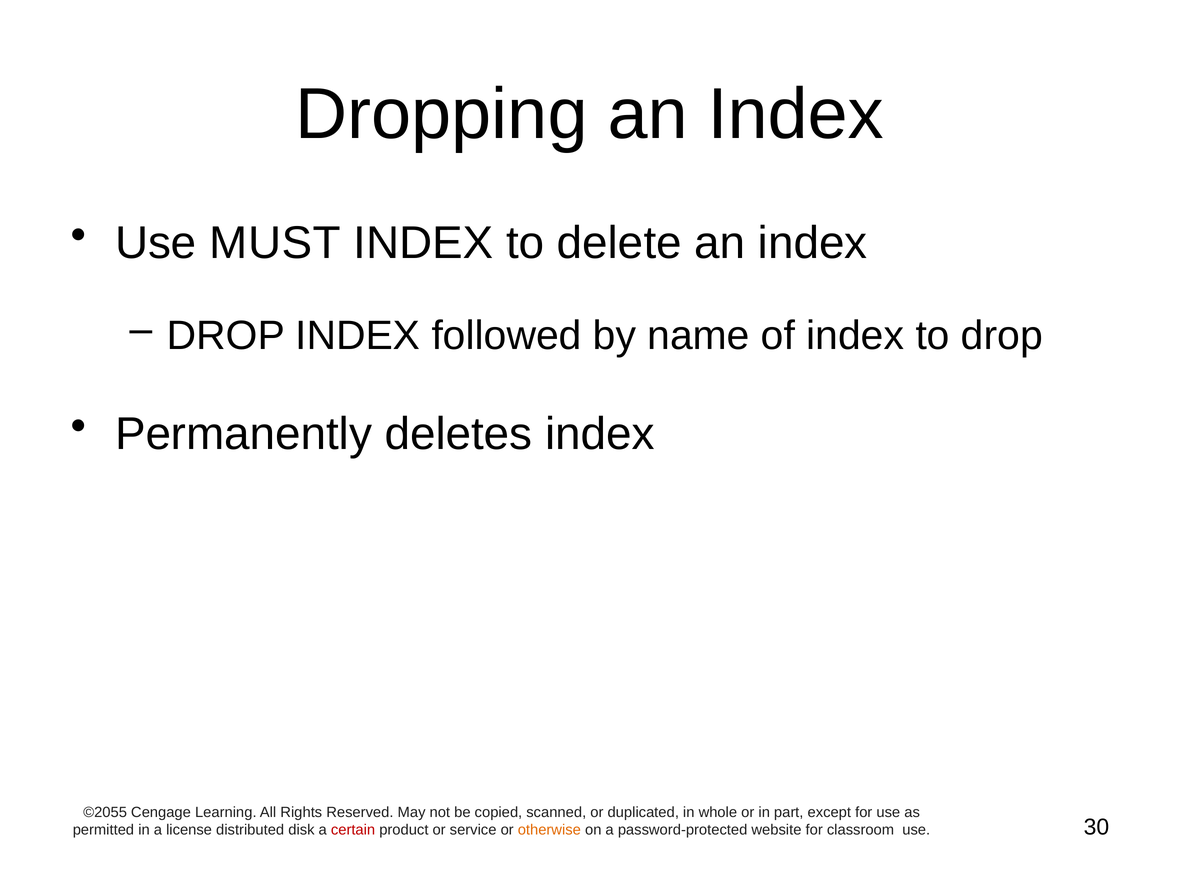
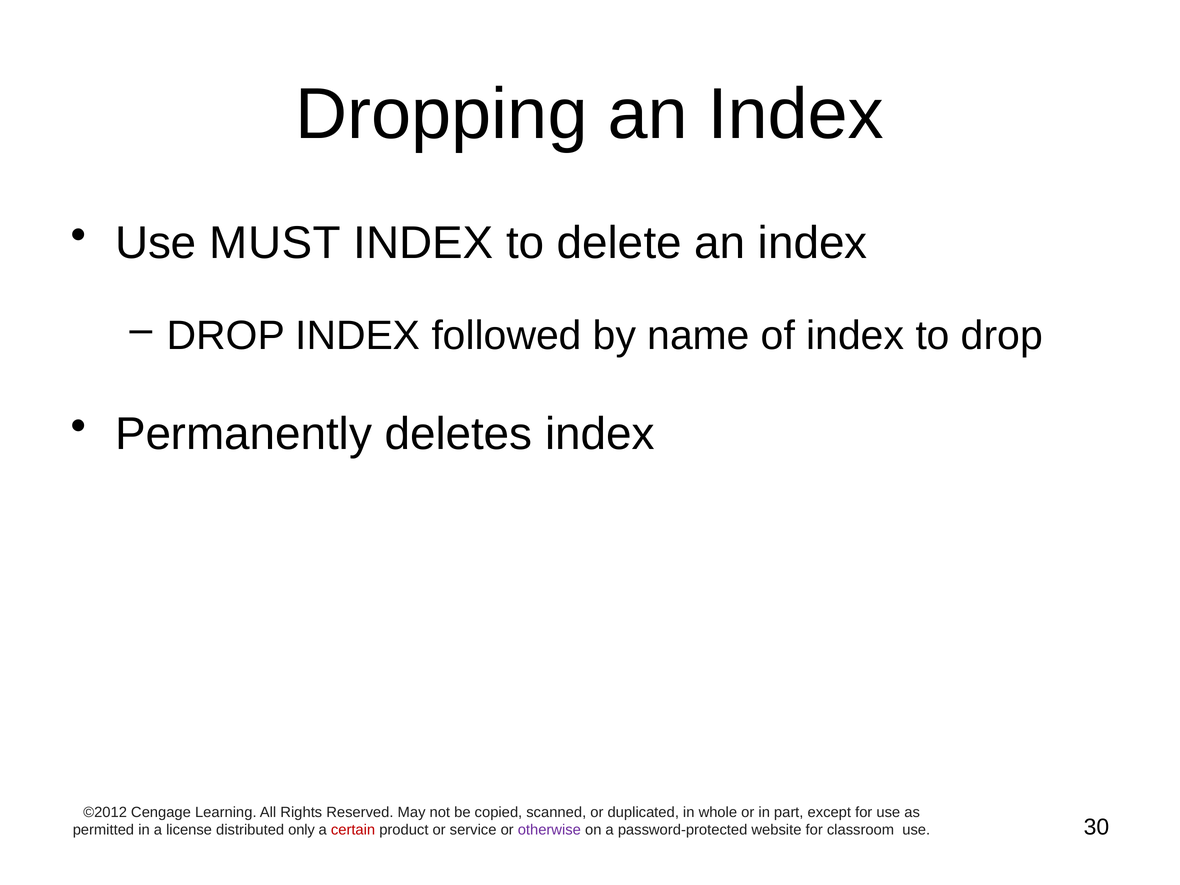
©2055: ©2055 -> ©2012
disk: disk -> only
otherwise colour: orange -> purple
